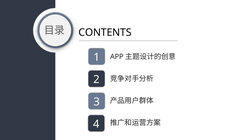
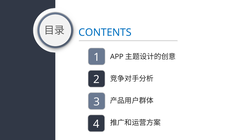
CONTENTS colour: black -> blue
